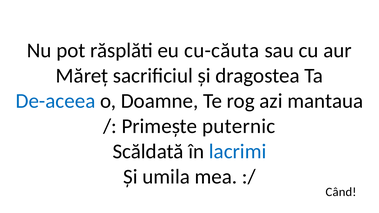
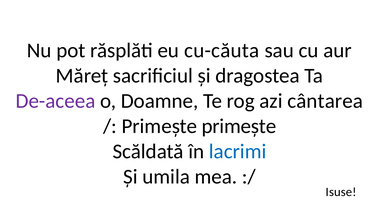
De-aceea colour: blue -> purple
mantaua: mantaua -> cântarea
Primește puternic: puternic -> primește
Când: Când -> Isuse
